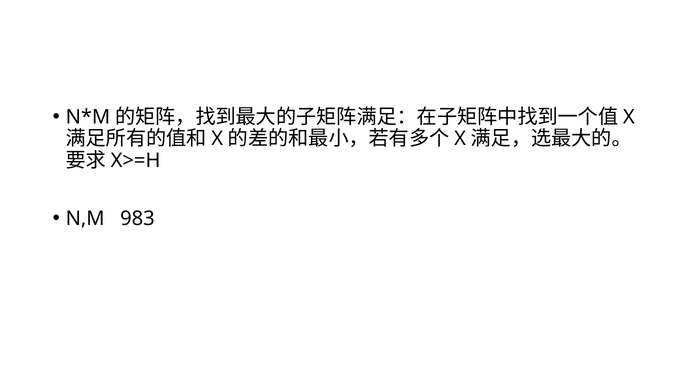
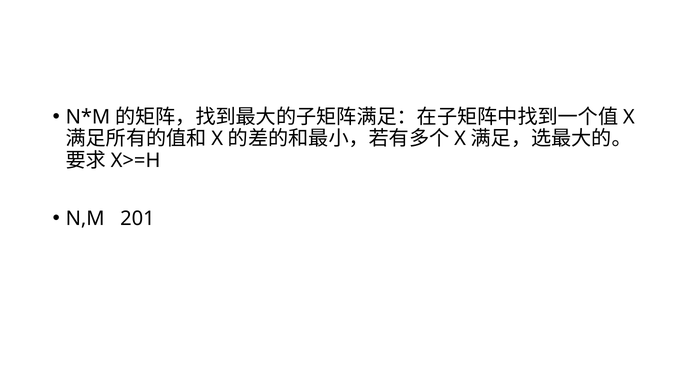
983: 983 -> 201
